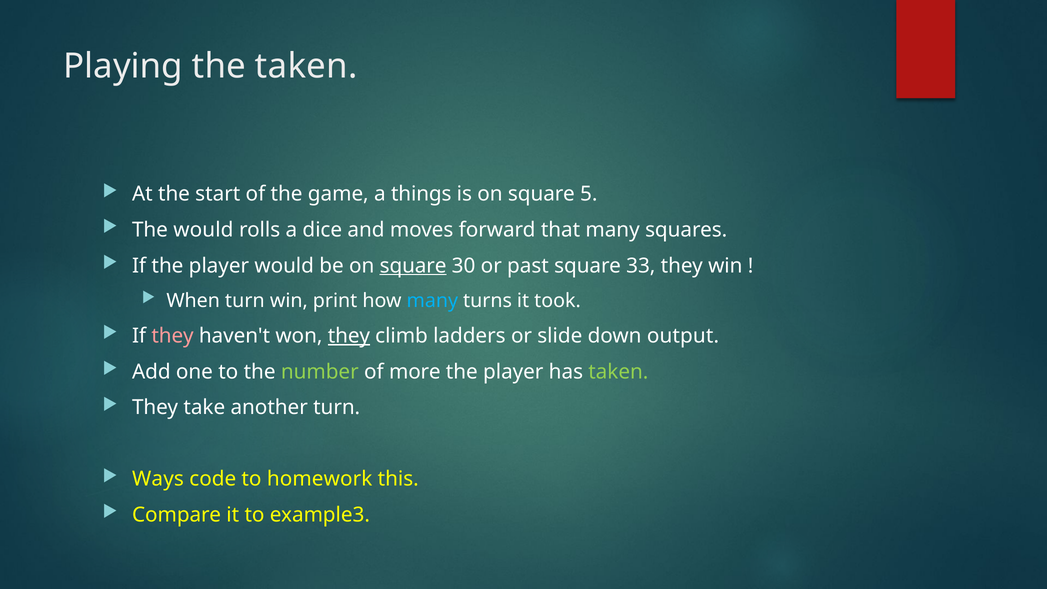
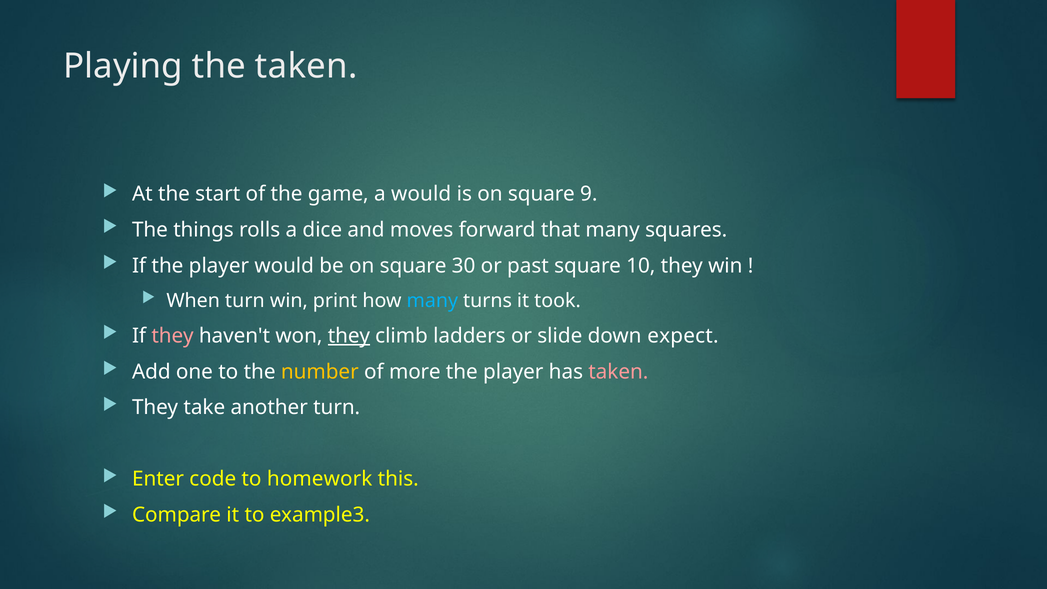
a things: things -> would
5: 5 -> 9
The would: would -> things
square at (413, 266) underline: present -> none
33: 33 -> 10
output: output -> expect
number colour: light green -> yellow
taken at (618, 372) colour: light green -> pink
Ways: Ways -> Enter
